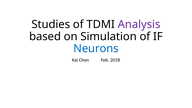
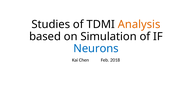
Analysis colour: purple -> orange
